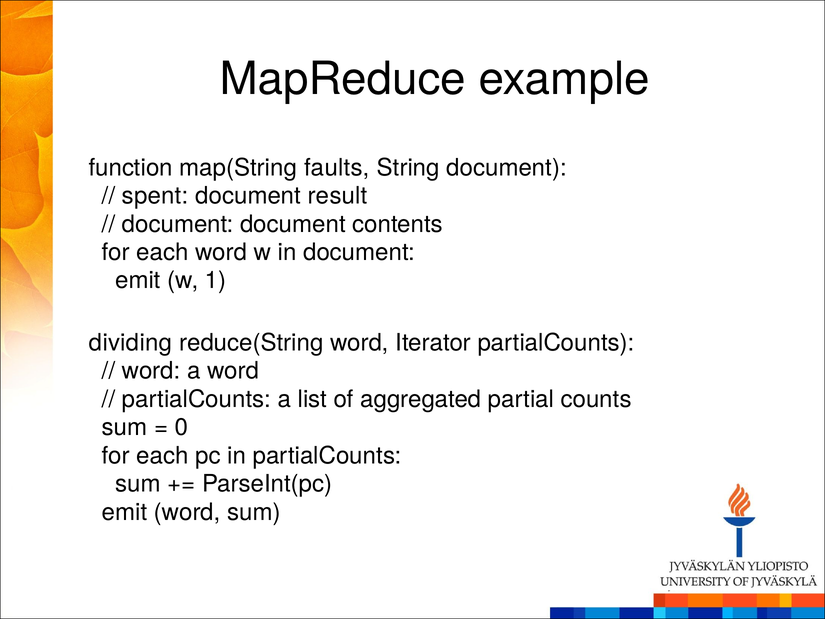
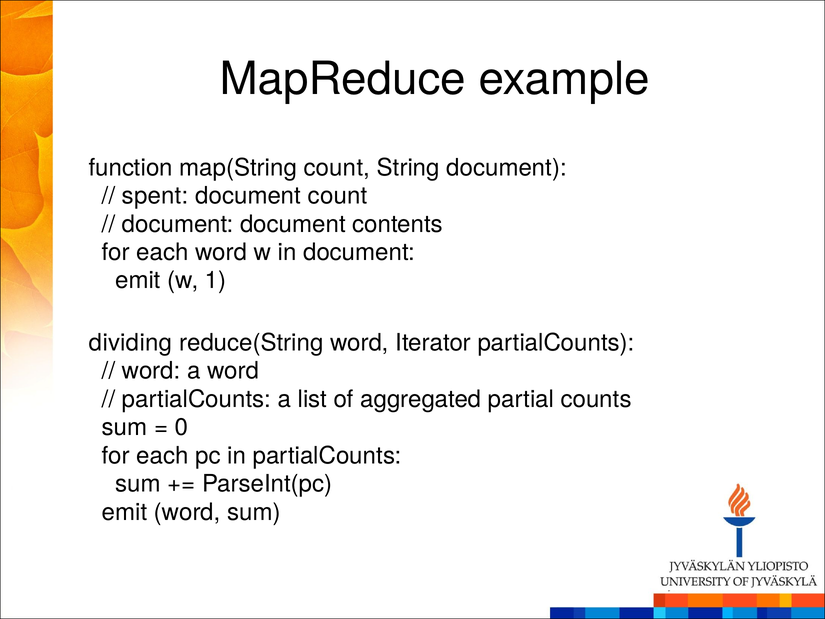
map(String faults: faults -> count
document result: result -> count
